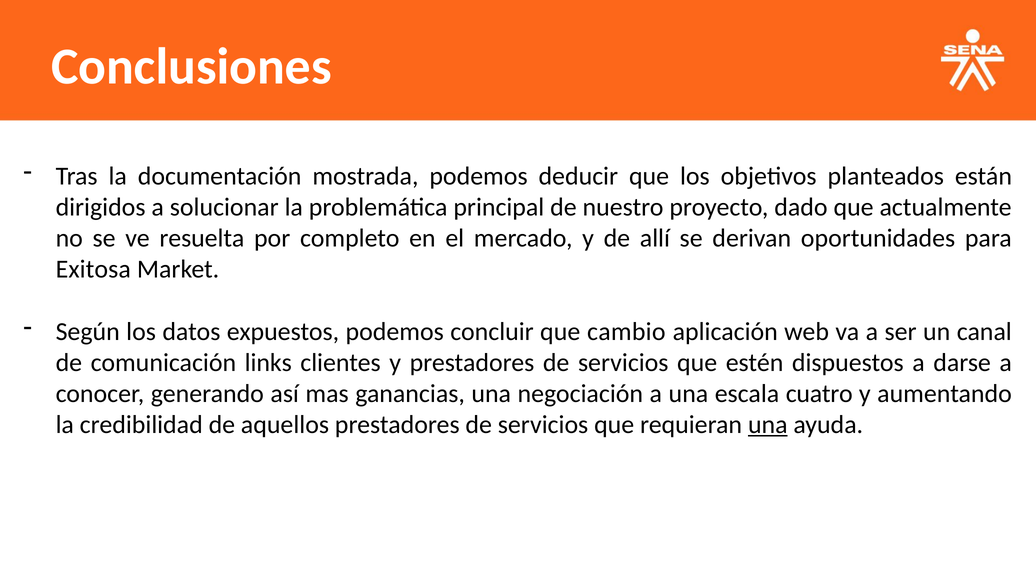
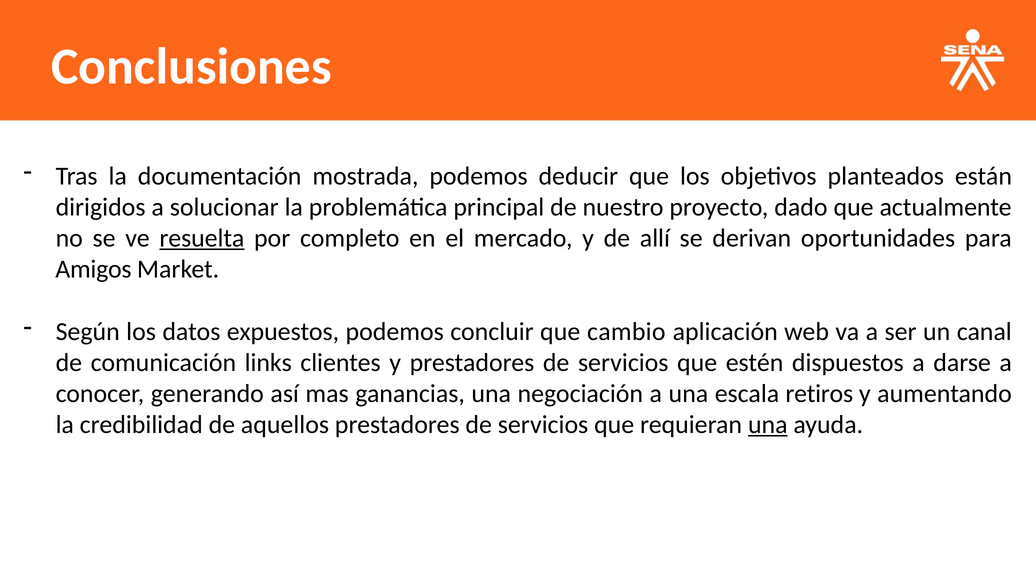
resuelta underline: none -> present
Exitosa: Exitosa -> Amigos
cuatro: cuatro -> retiros
